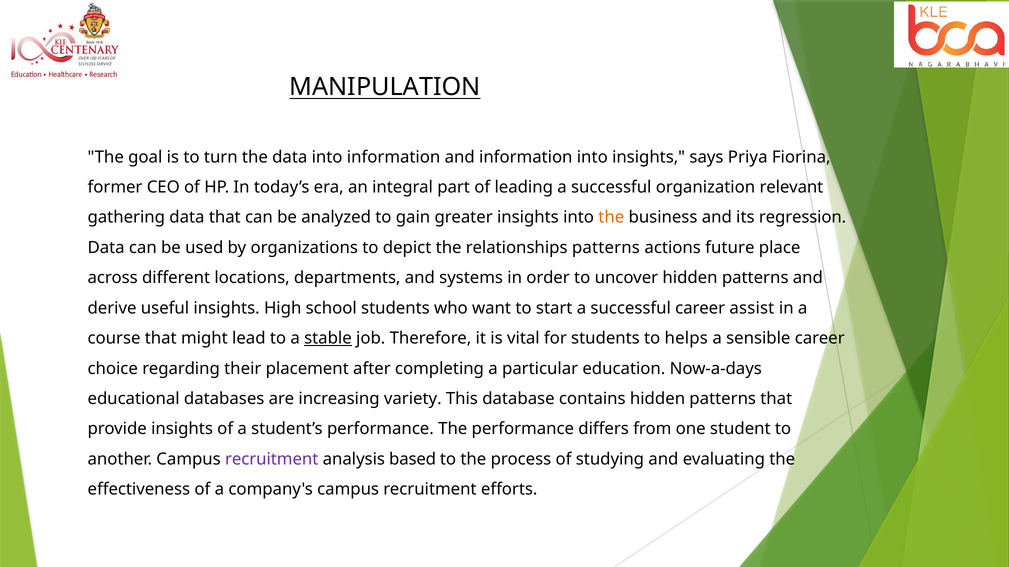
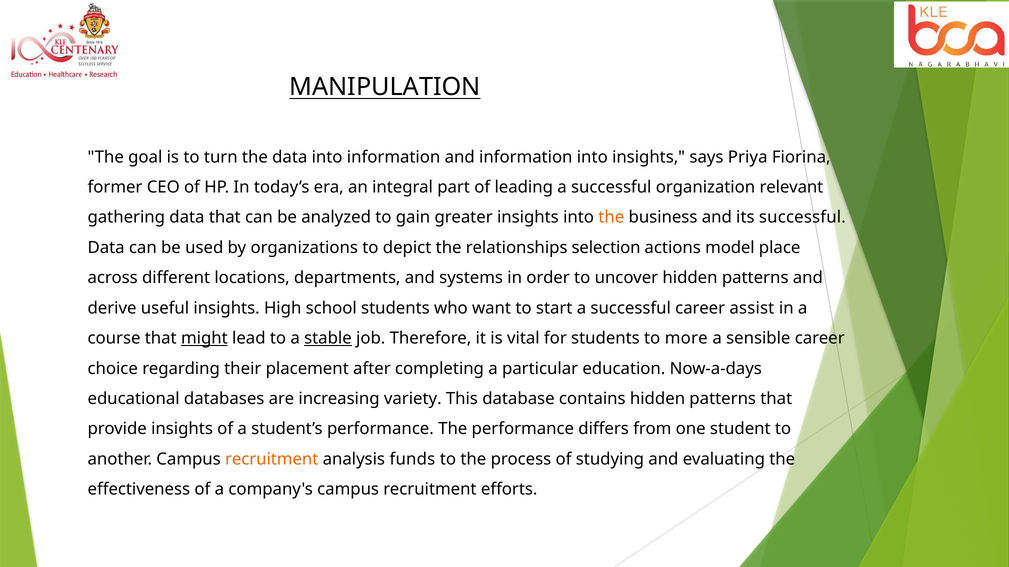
its regression: regression -> successful
relationships patterns: patterns -> selection
future: future -> model
might underline: none -> present
helps: helps -> more
recruitment at (272, 460) colour: purple -> orange
based: based -> funds
